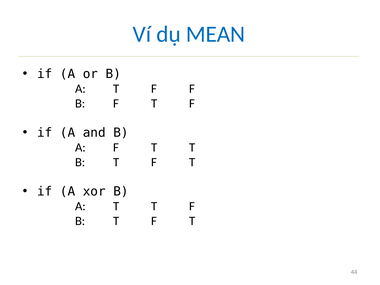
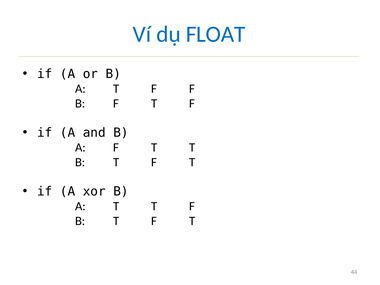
MEAN: MEAN -> FLOAT
